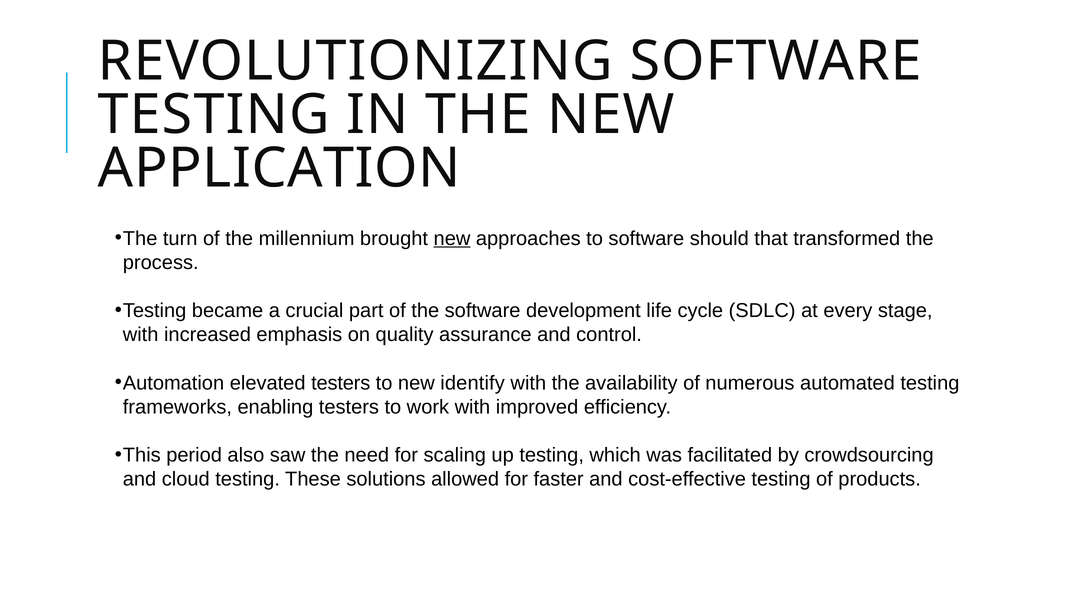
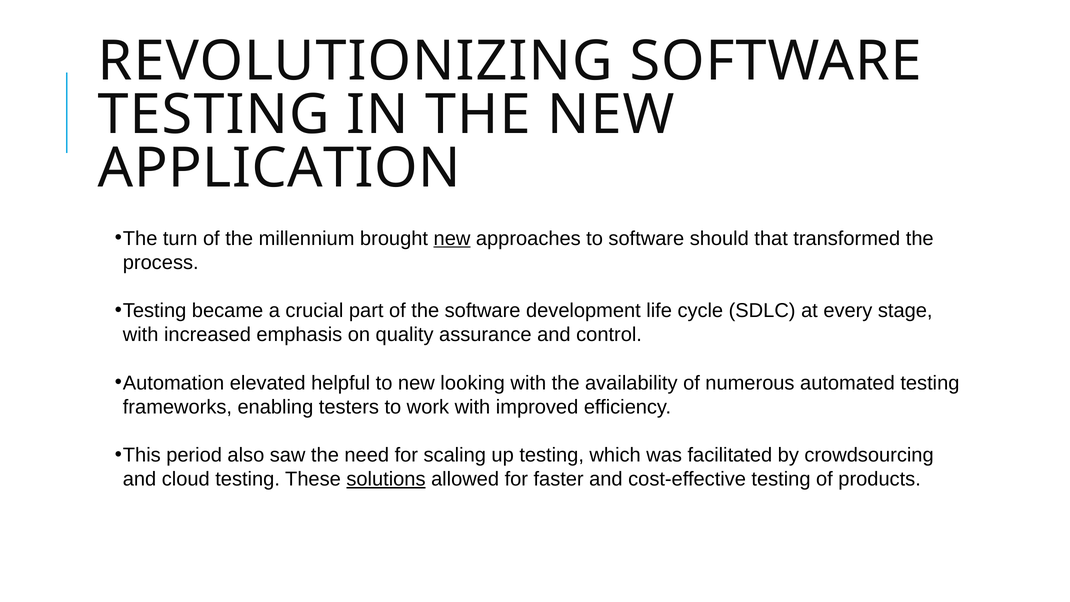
elevated testers: testers -> helpful
identify: identify -> looking
solutions underline: none -> present
